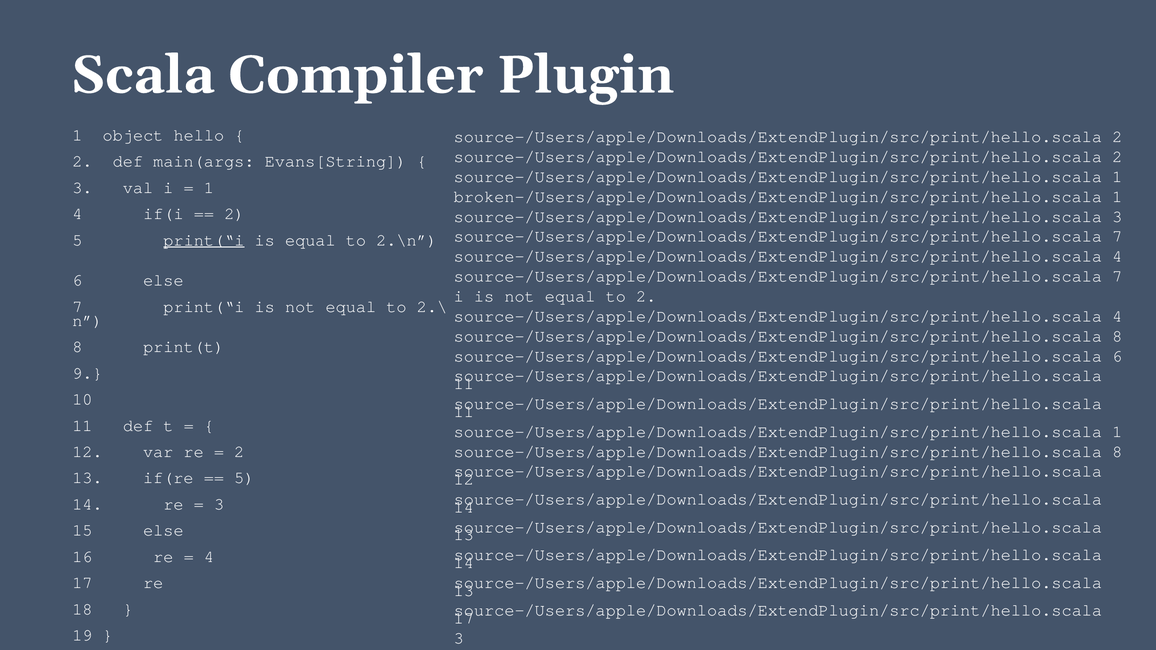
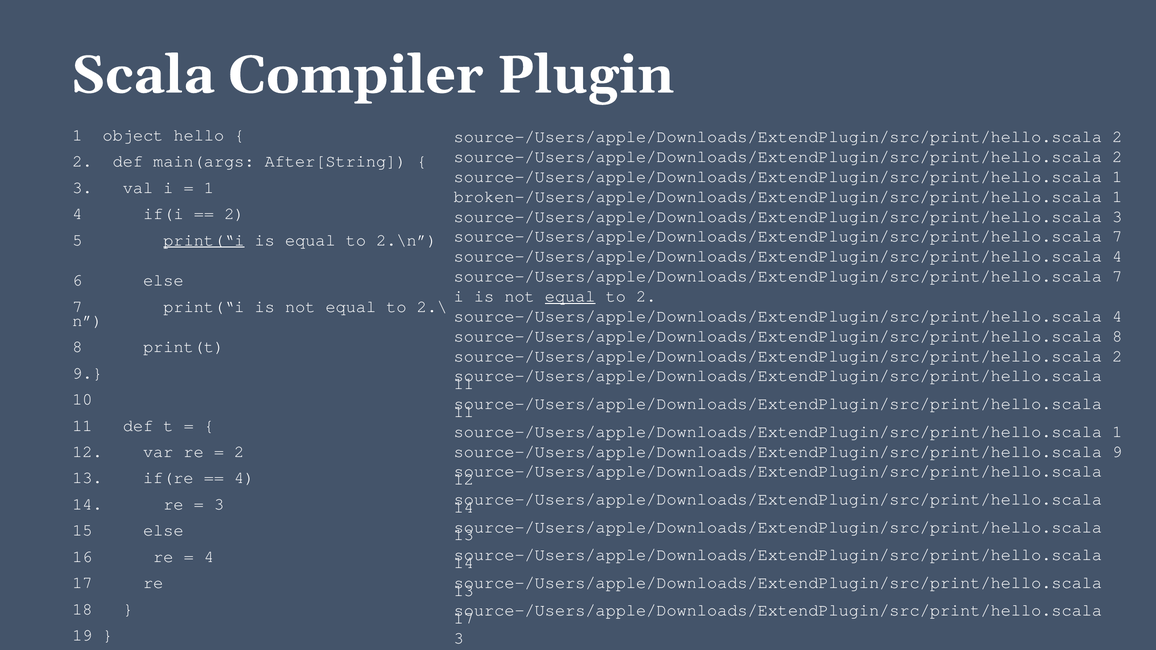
Evans[String: Evans[String -> After[String
equal at (570, 296) underline: none -> present
6 at (1117, 356): 6 -> 2
8 at (1117, 452): 8 -> 9
5 at (244, 478): 5 -> 4
